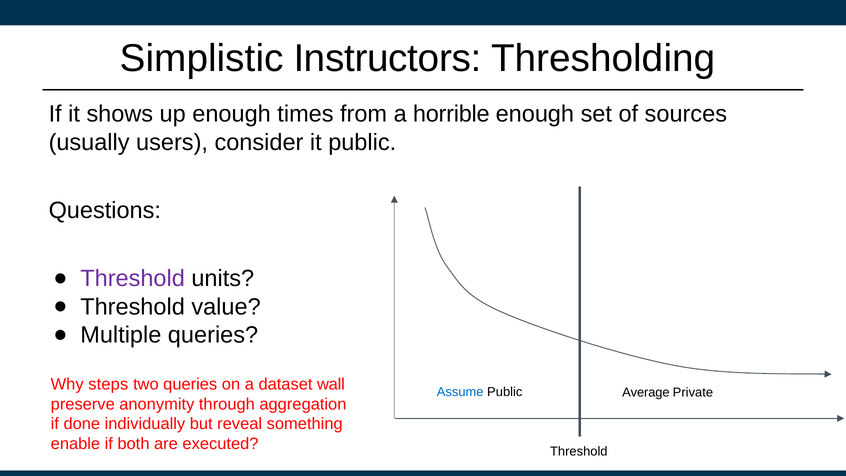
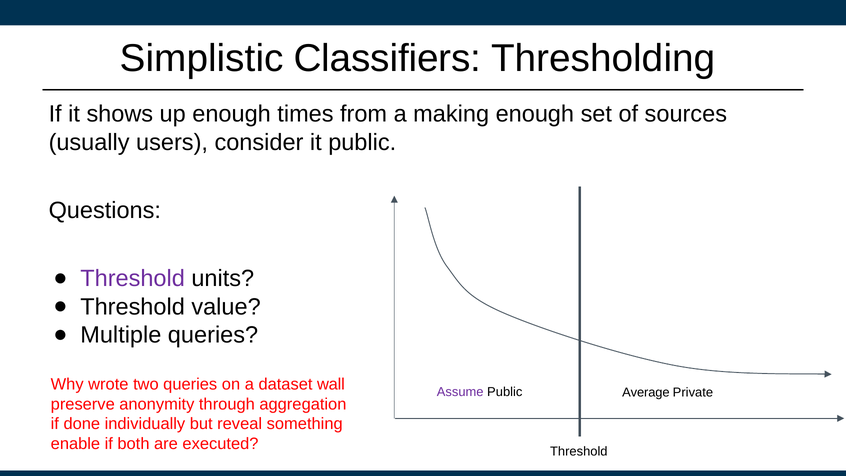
Instructors: Instructors -> Classifiers
horrible: horrible -> making
steps: steps -> wrote
Assume colour: blue -> purple
